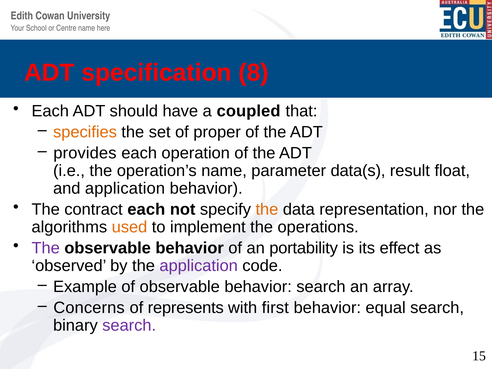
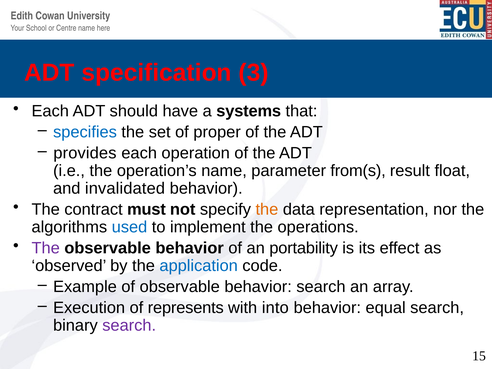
8: 8 -> 3
coupled: coupled -> systems
specifies colour: orange -> blue
data(s: data(s -> from(s
and application: application -> invalidated
contract each: each -> must
used colour: orange -> blue
application at (199, 266) colour: purple -> blue
Concerns: Concerns -> Execution
first: first -> into
